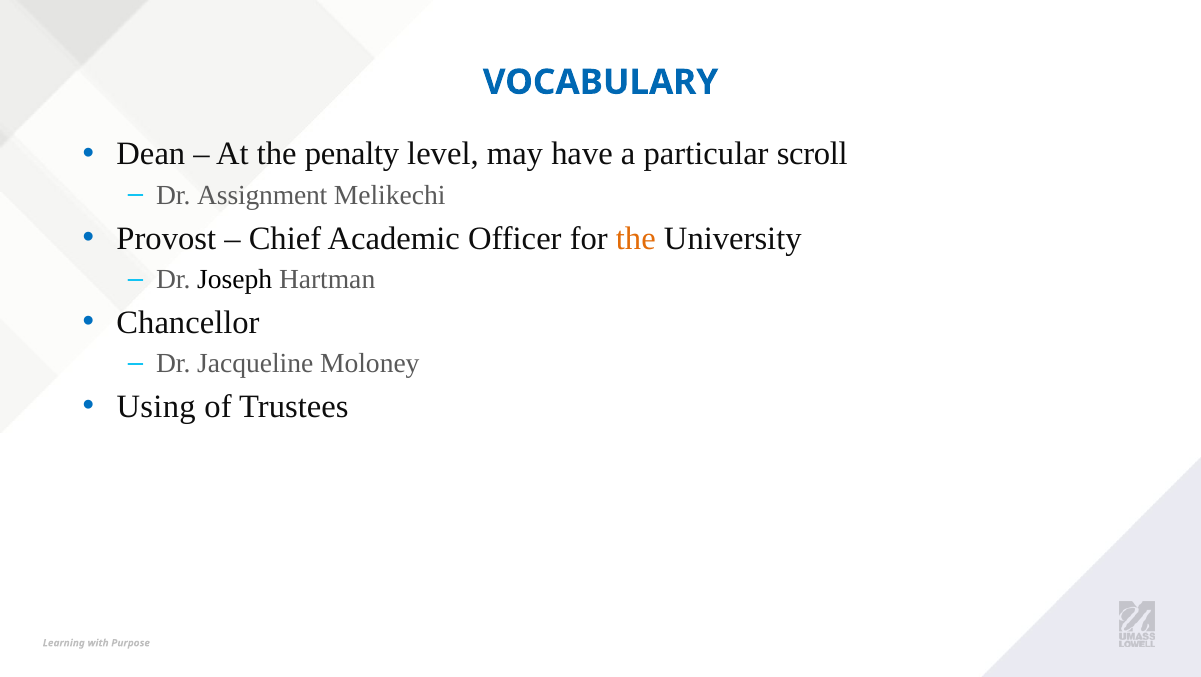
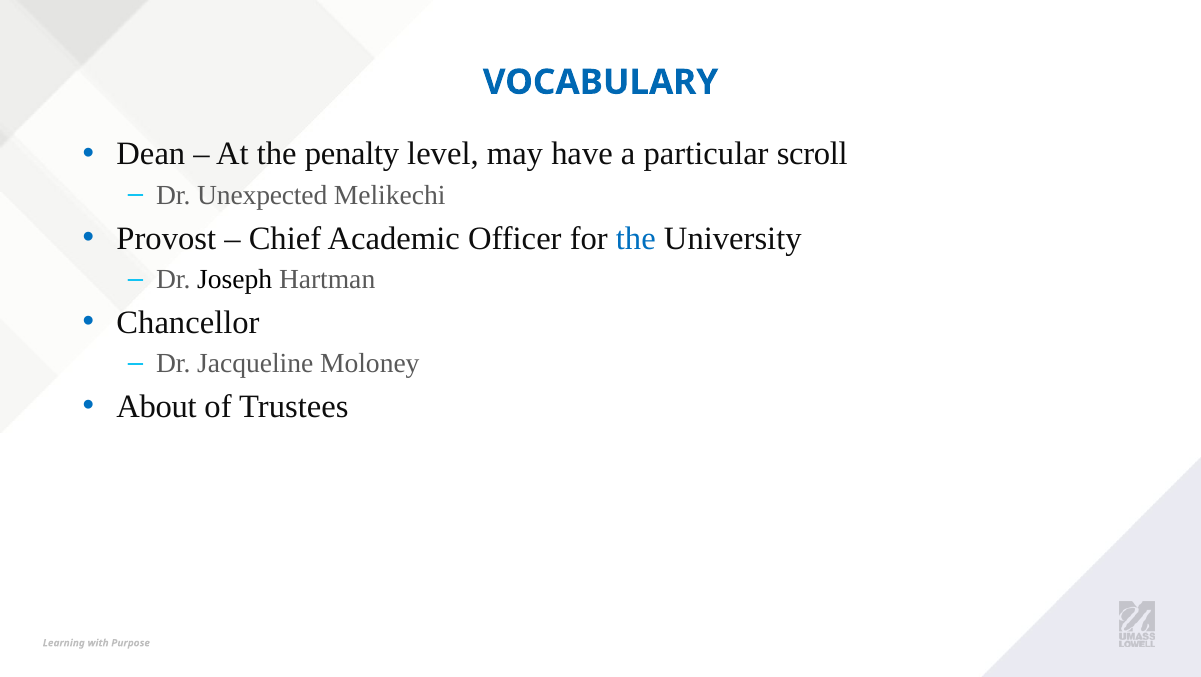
Assignment: Assignment -> Unexpected
the at (636, 238) colour: orange -> blue
Using: Using -> About
